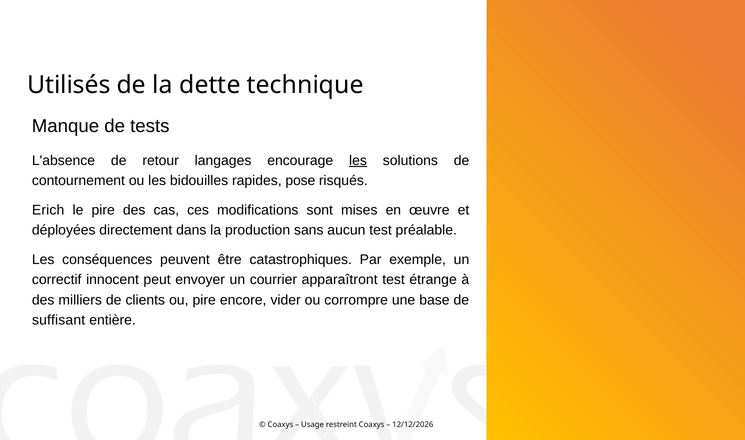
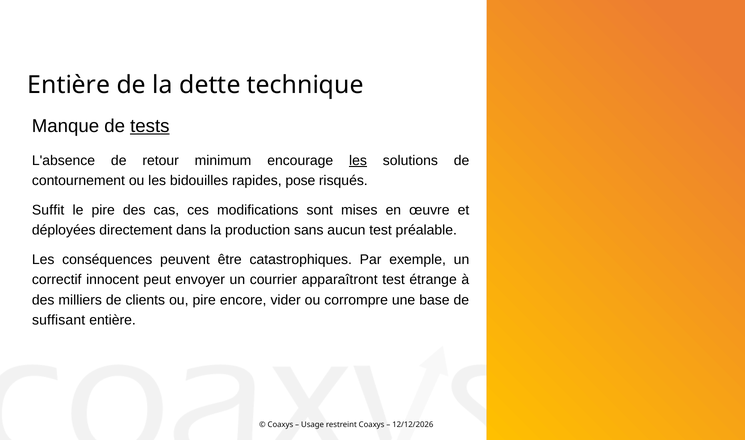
Utilisés at (69, 85): Utilisés -> Entière
tests underline: none -> present
langages: langages -> minimum
Erich: Erich -> Suffit
